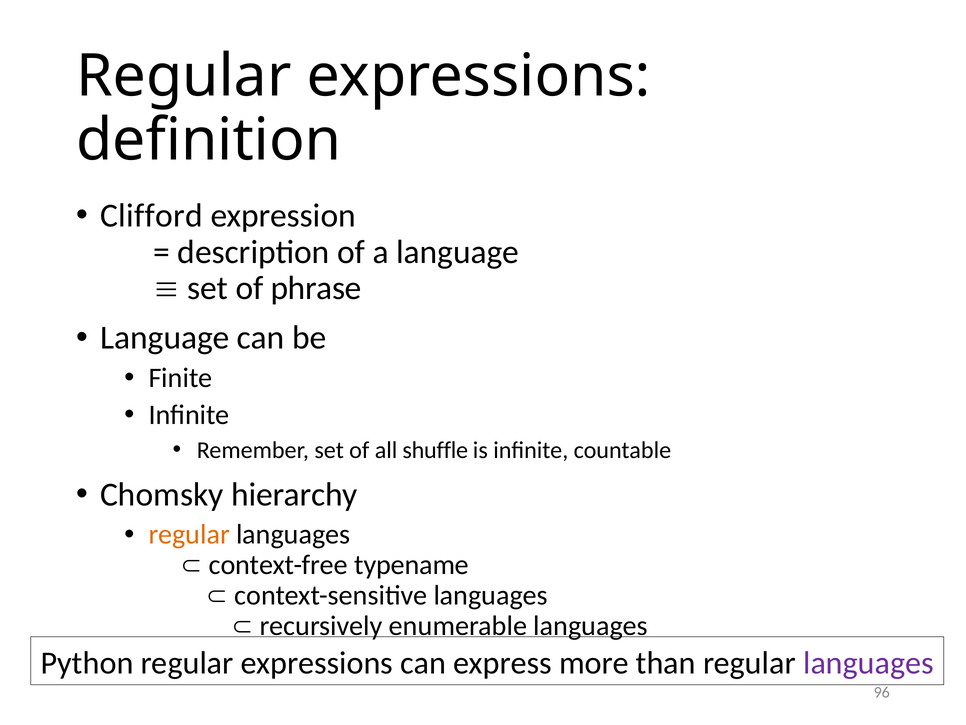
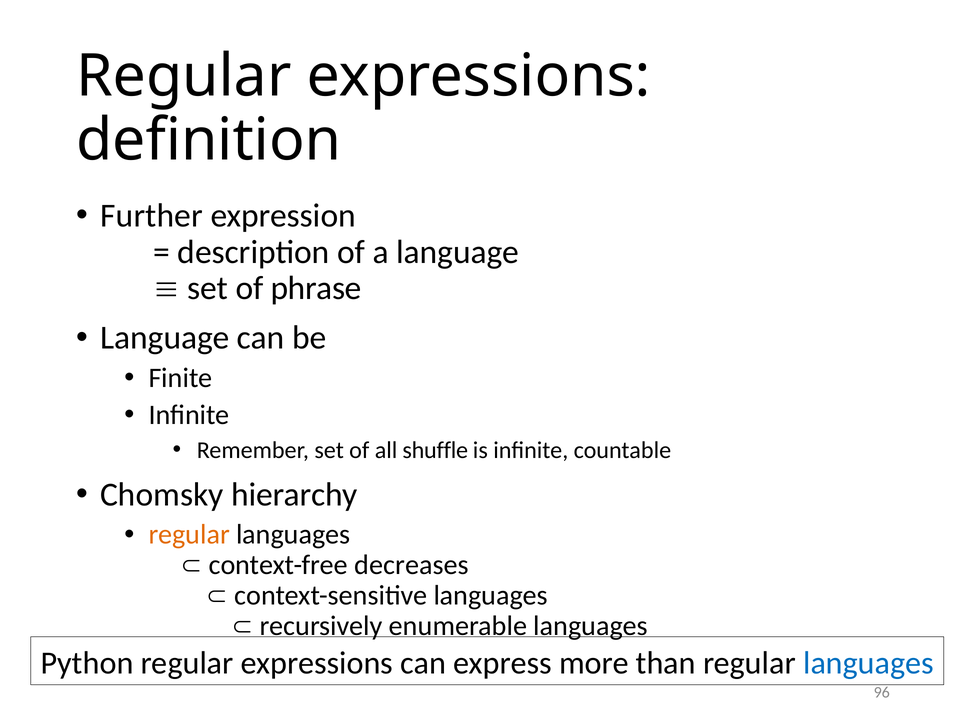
Clifford: Clifford -> Further
typename: typename -> decreases
languages at (869, 662) colour: purple -> blue
